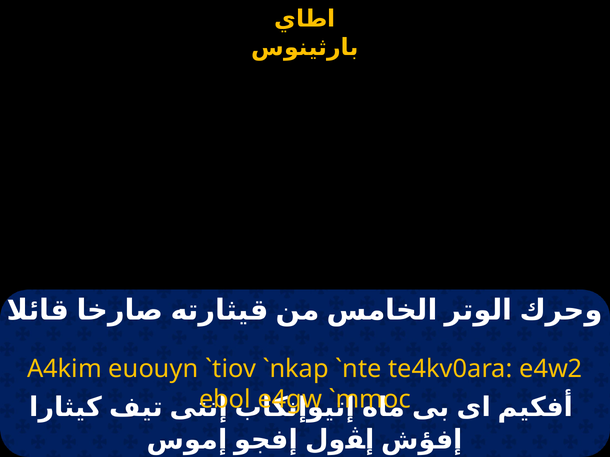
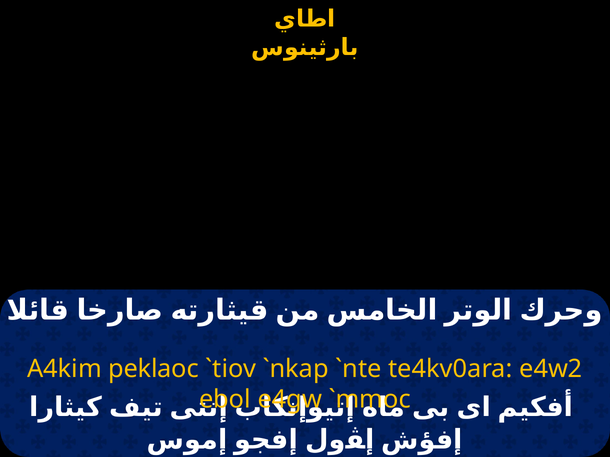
euouyn: euouyn -> peklaoc
